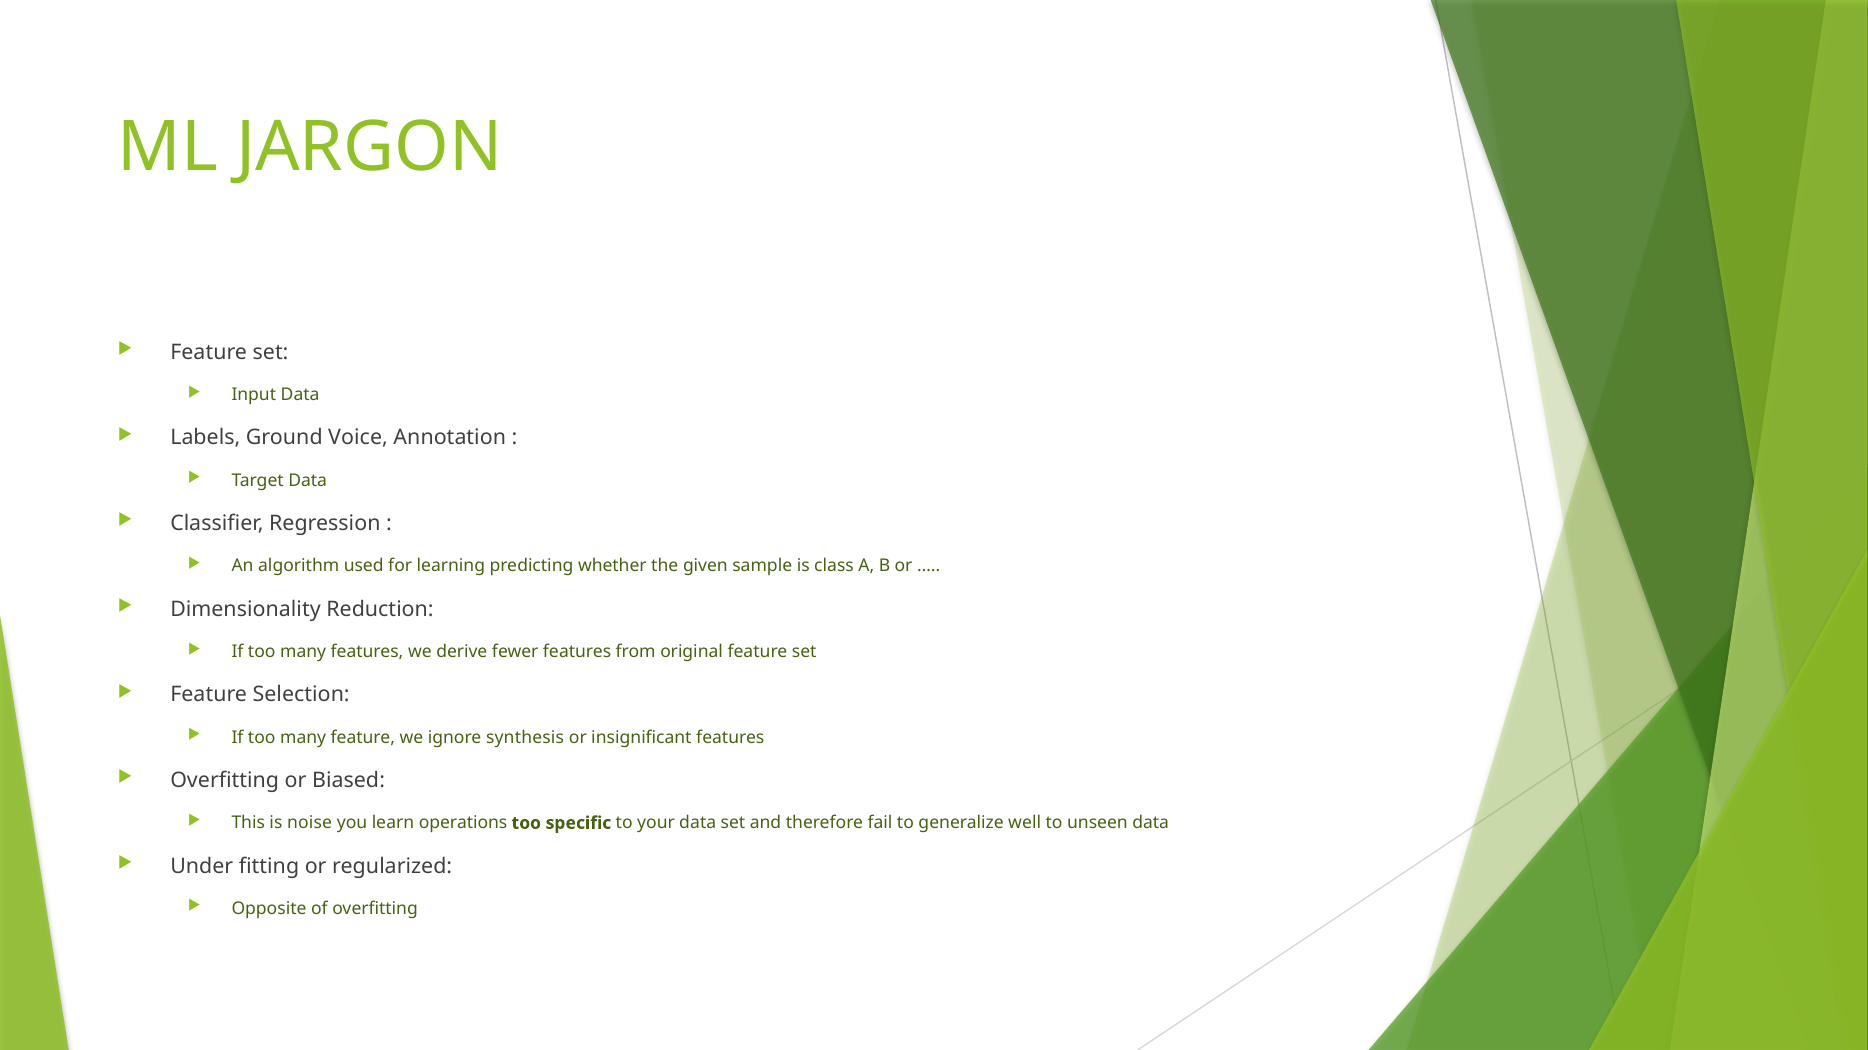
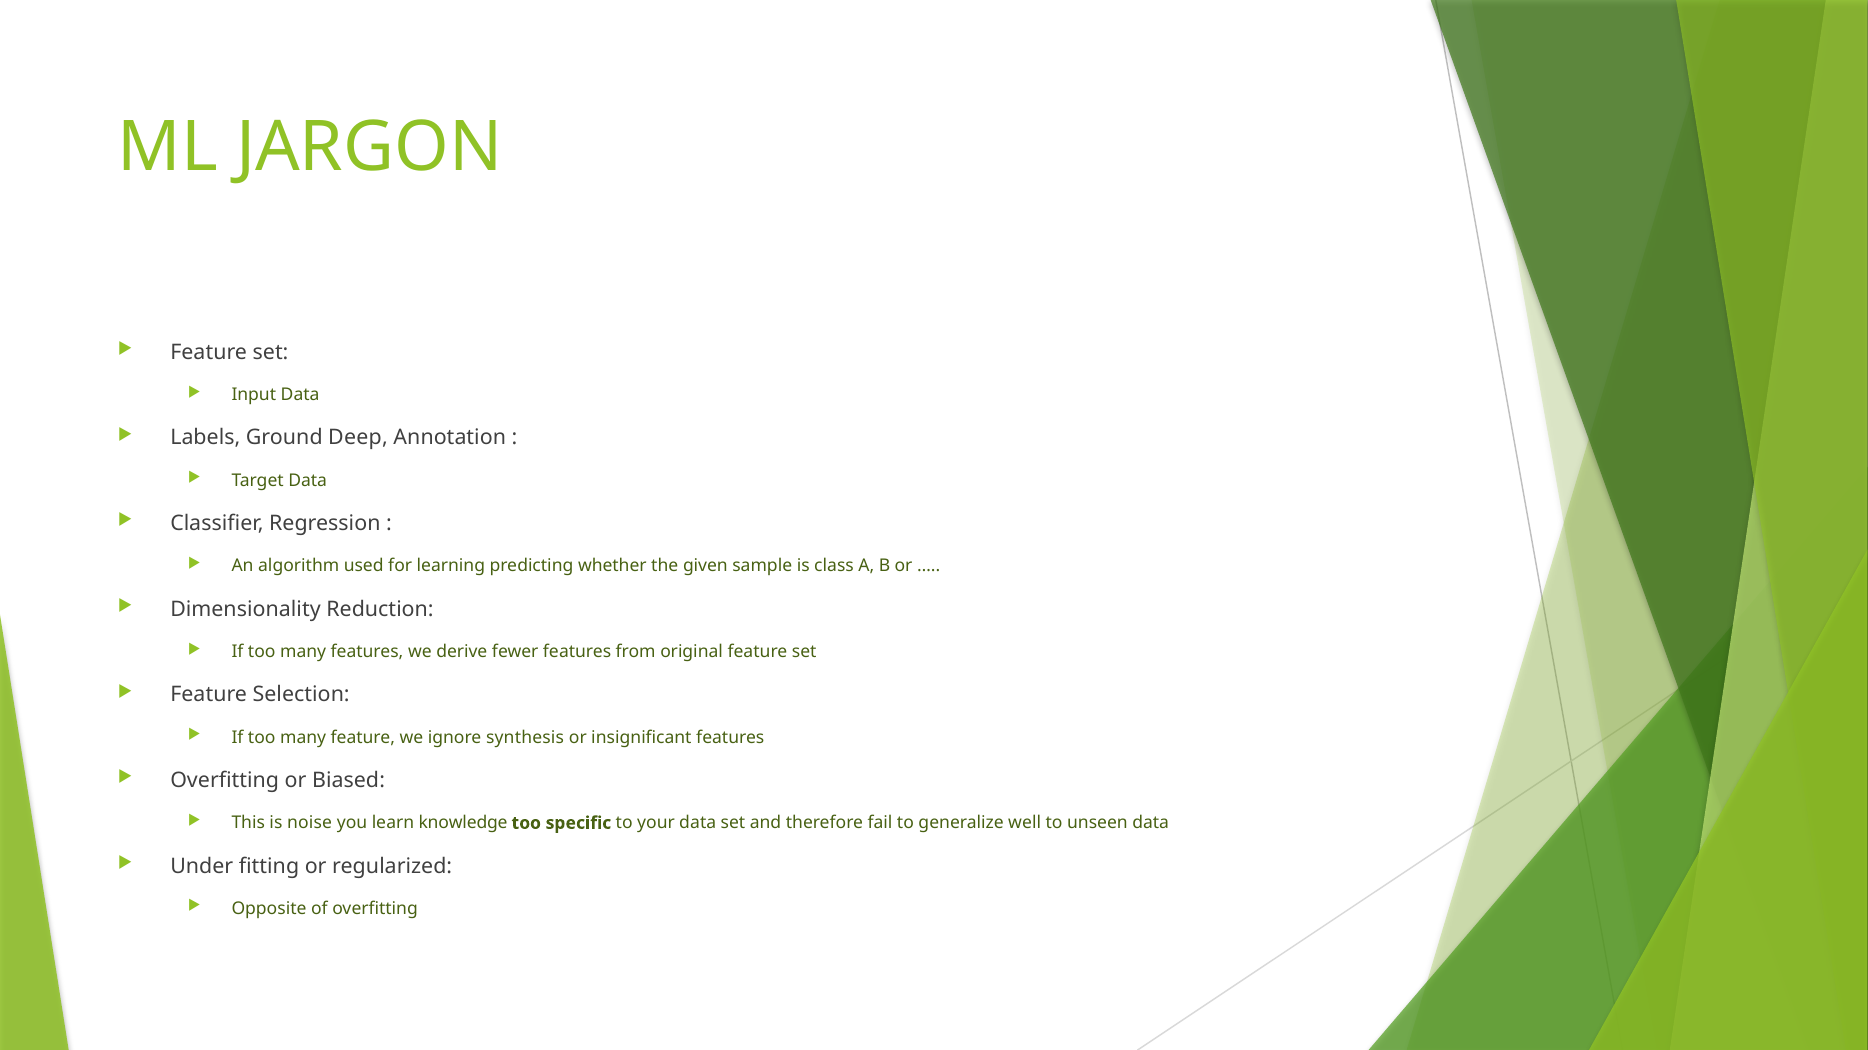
Voice: Voice -> Deep
operations: operations -> knowledge
